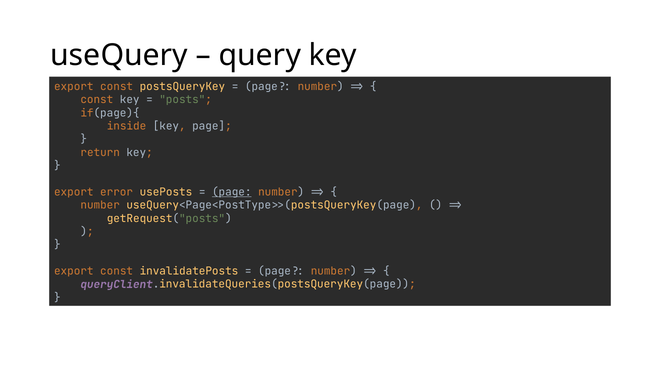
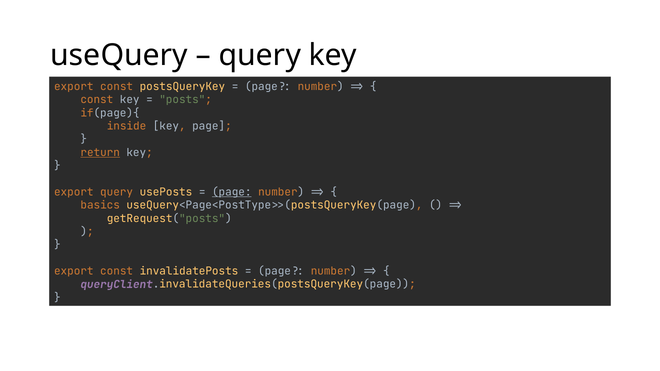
return underline: none -> present
export error: error -> query
number at (100, 205): number -> basics
